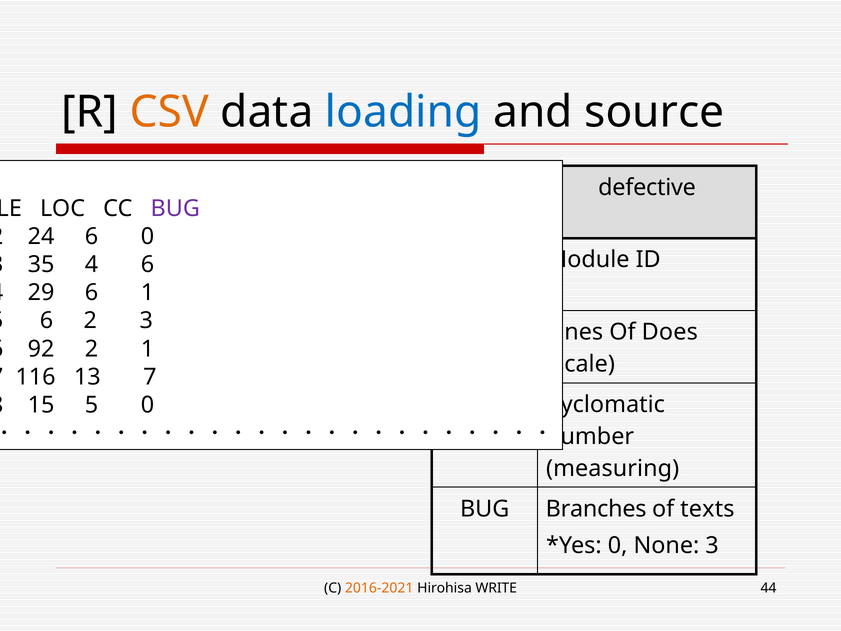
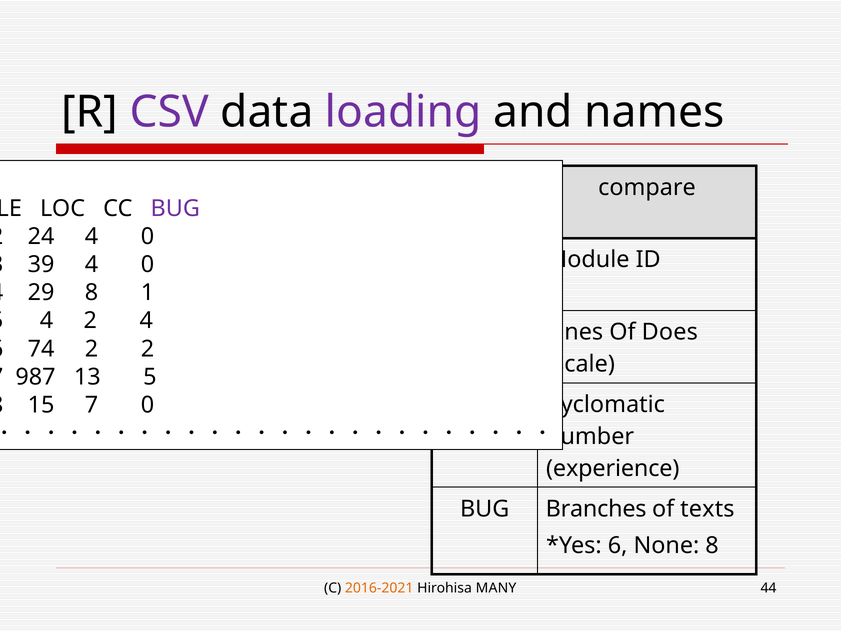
CSV colour: orange -> purple
loading colour: blue -> purple
source: source -> names
defective: defective -> compare
24 6: 6 -> 4
35: 35 -> 39
6 at (148, 265): 6 -> 0
29 6: 6 -> 8
6 at (47, 321): 6 -> 4
2 3: 3 -> 4
92: 92 -> 74
2 1: 1 -> 2
116: 116 -> 987
13 7: 7 -> 5
15 5: 5 -> 7
measuring: measuring -> experience
0 at (618, 545): 0 -> 6
None 3: 3 -> 8
WRITE: WRITE -> MANY
